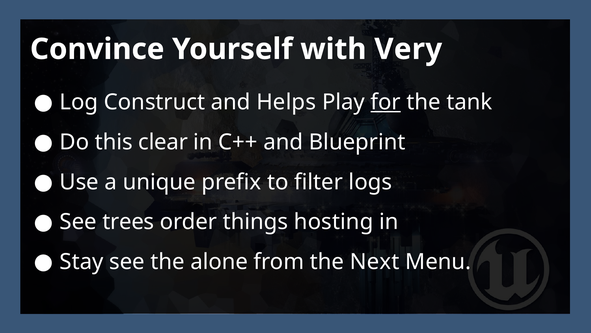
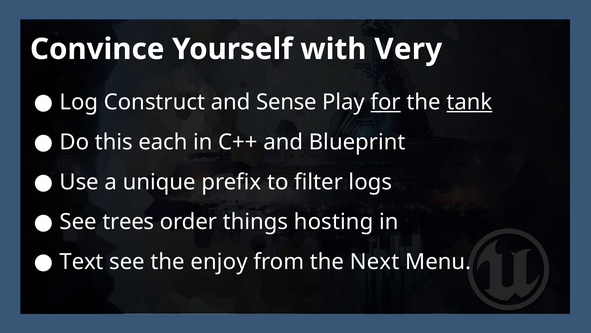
Helps: Helps -> Sense
tank underline: none -> present
clear: clear -> each
Stay: Stay -> Text
alone: alone -> enjoy
